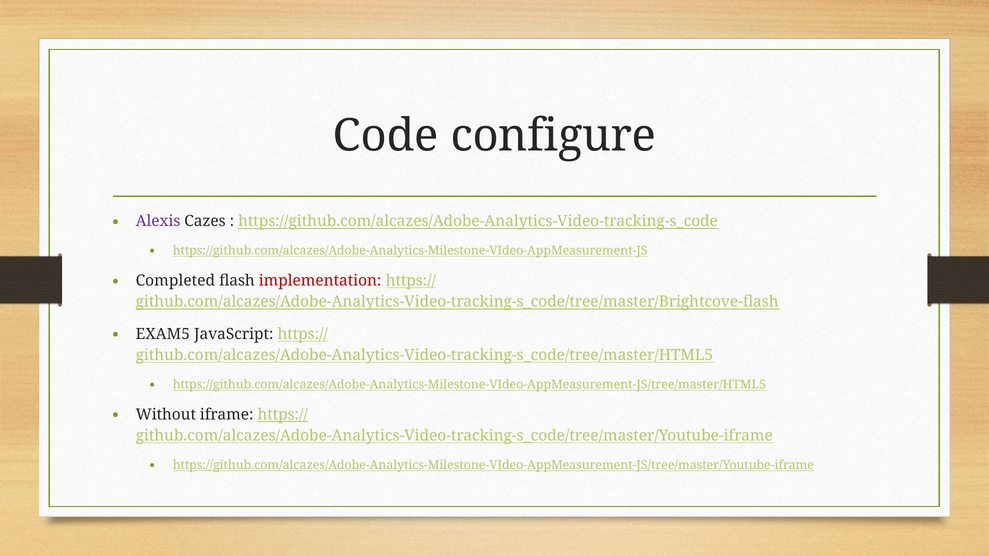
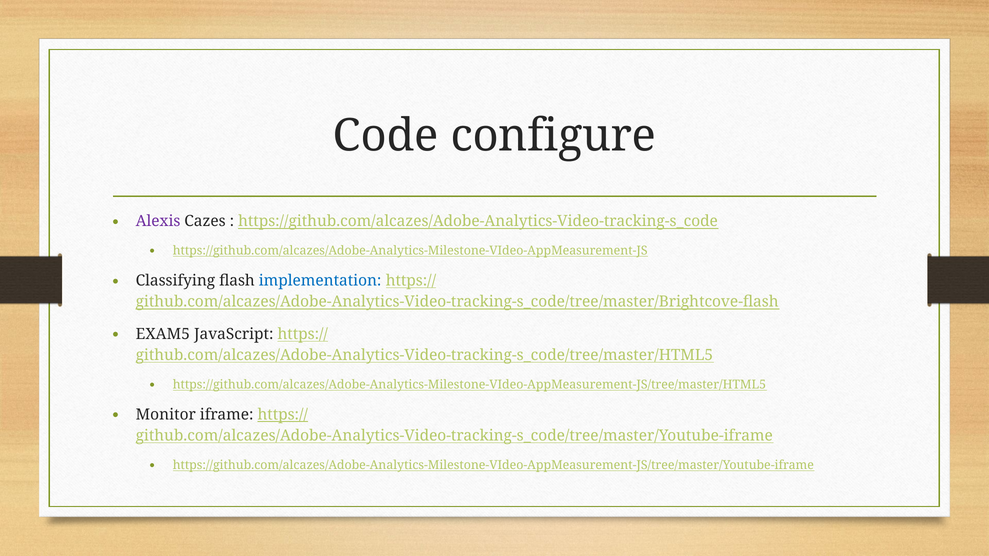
Completed: Completed -> Classifying
implementation colour: red -> blue
Without: Without -> Monitor
